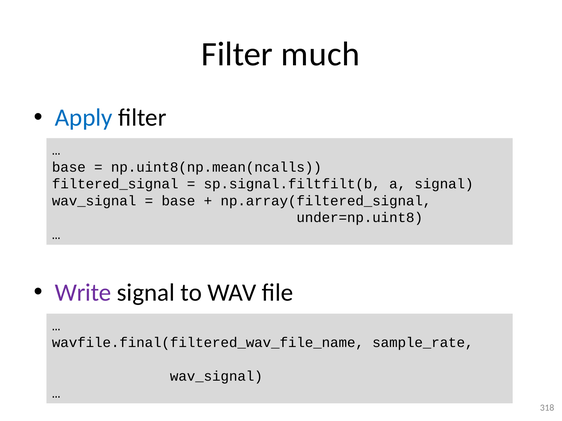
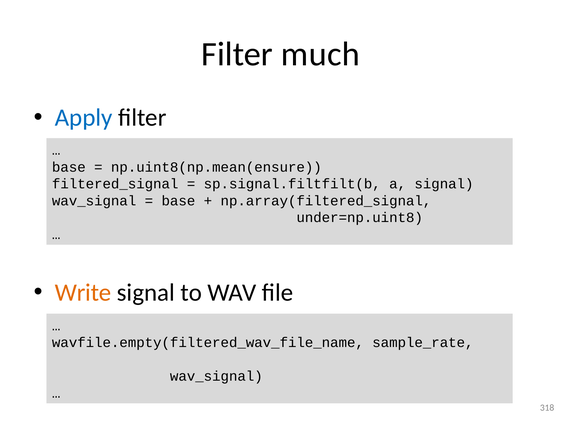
np.uint8(np.mean(ncalls: np.uint8(np.mean(ncalls -> np.uint8(np.mean(ensure
Write colour: purple -> orange
wavfile.final(filtered_wav_file_name: wavfile.final(filtered_wav_file_name -> wavfile.empty(filtered_wav_file_name
